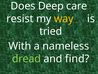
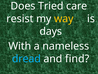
Deep: Deep -> Tried
tried: tried -> days
dread colour: light green -> light blue
